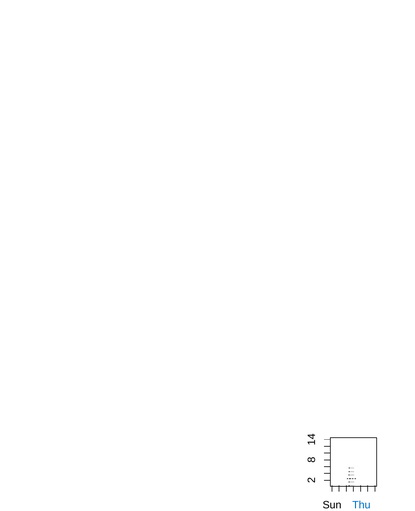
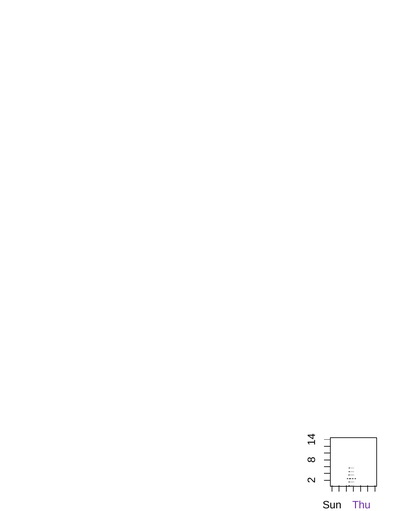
Thu colour: blue -> purple
